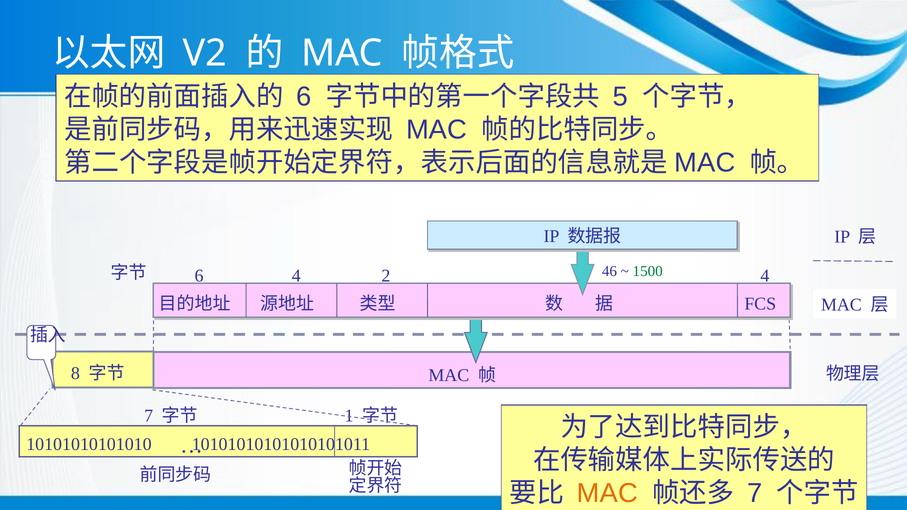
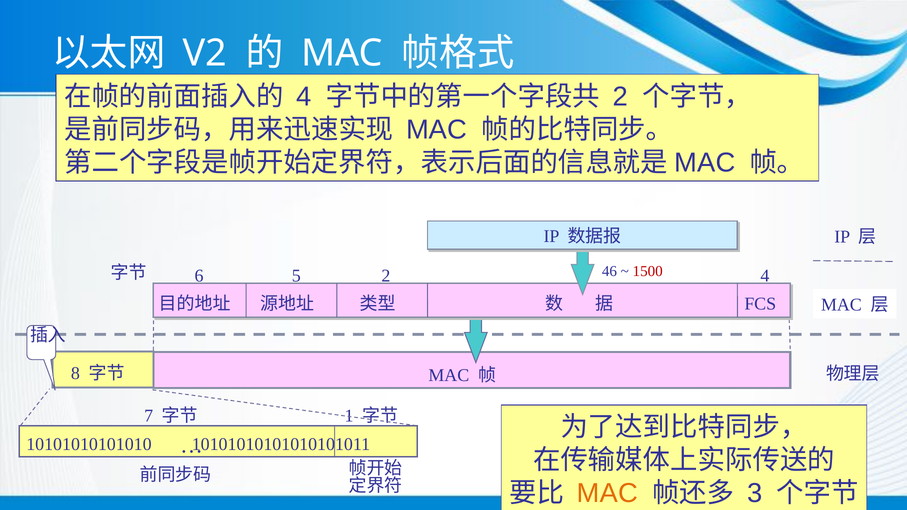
6 at (304, 97): 6 -> 4
5 at (620, 97): 5 -> 2
1500 colour: green -> red
6 4: 4 -> 5
7 at (755, 493): 7 -> 3
